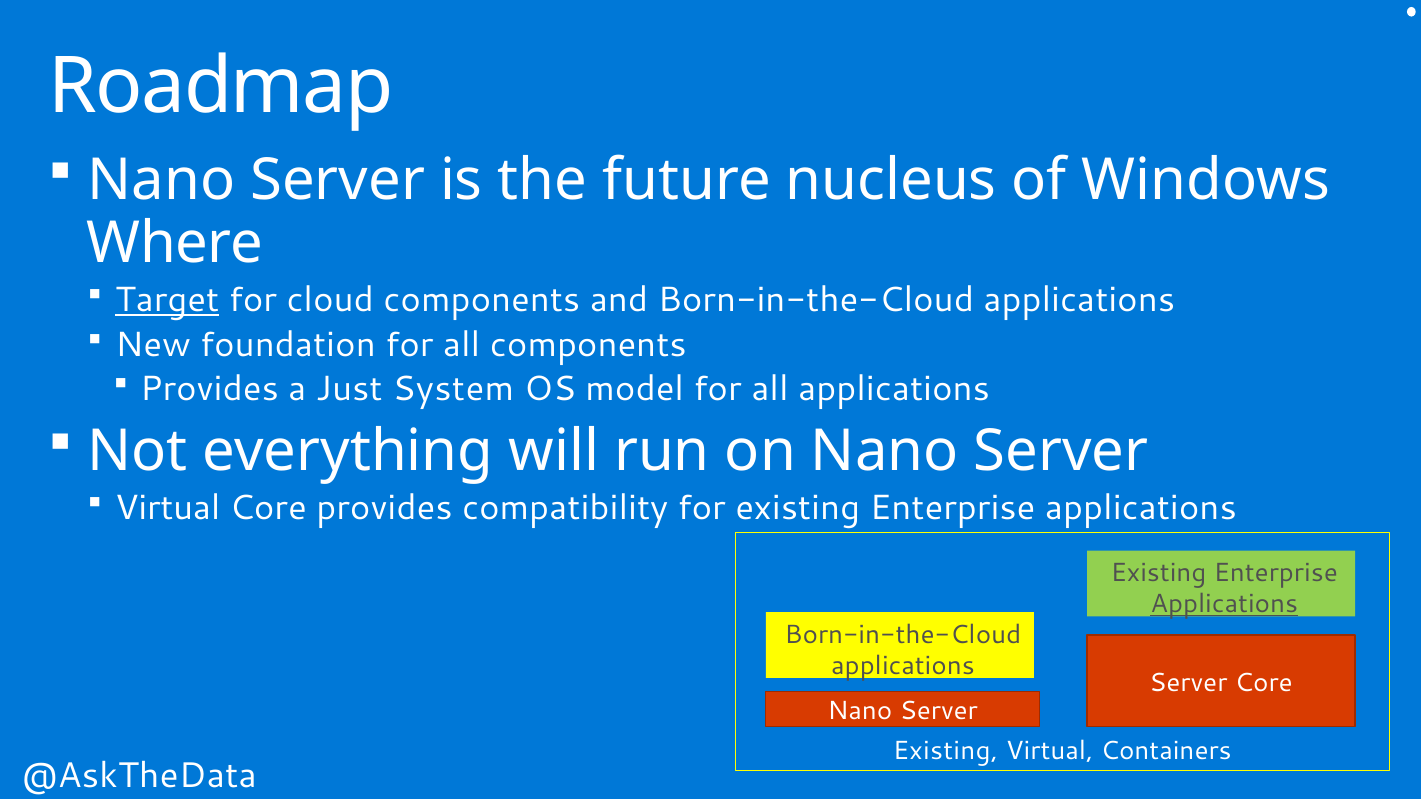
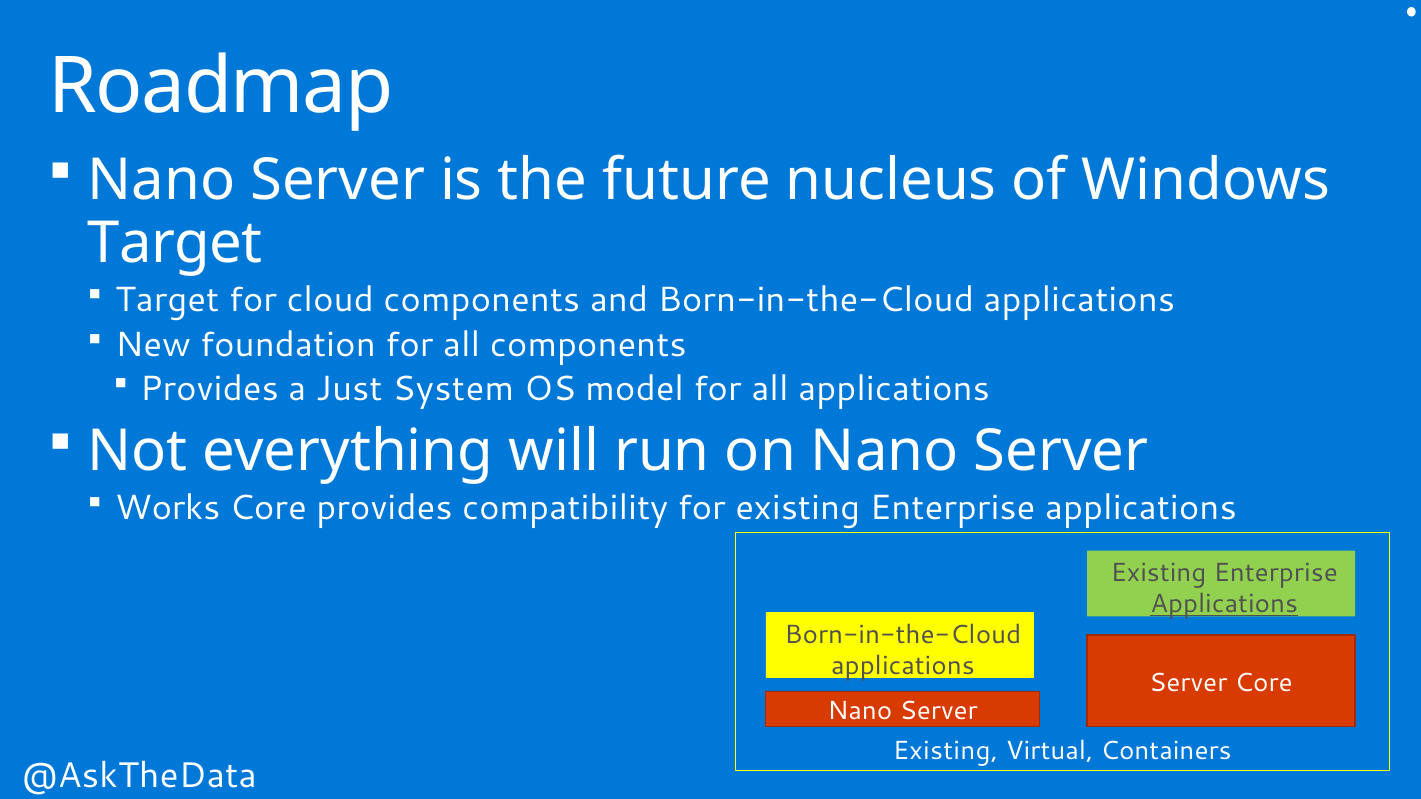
Where at (175, 243): Where -> Target
Target at (167, 300) underline: present -> none
Virtual at (168, 508): Virtual -> Works
